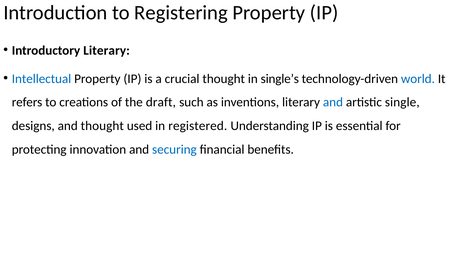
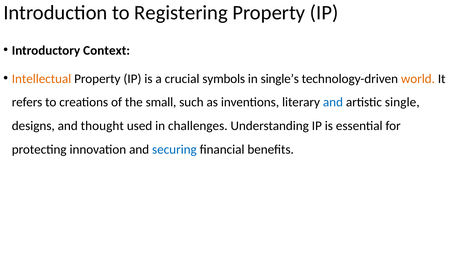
Introductory Literary: Literary -> Context
Intellectual colour: blue -> orange
crucial thought: thought -> symbols
world colour: blue -> orange
draft: draft -> small
registered: registered -> challenges
